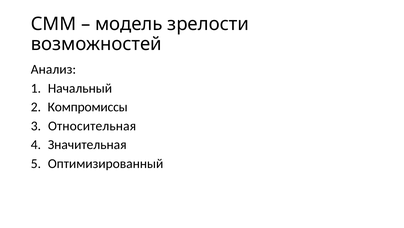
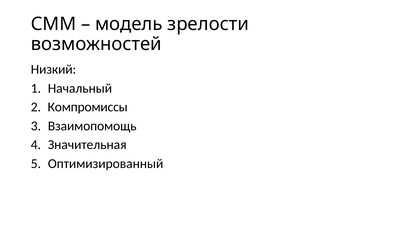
Анализ: Анализ -> Низкий
Относительная: Относительная -> Взаимопомощь
